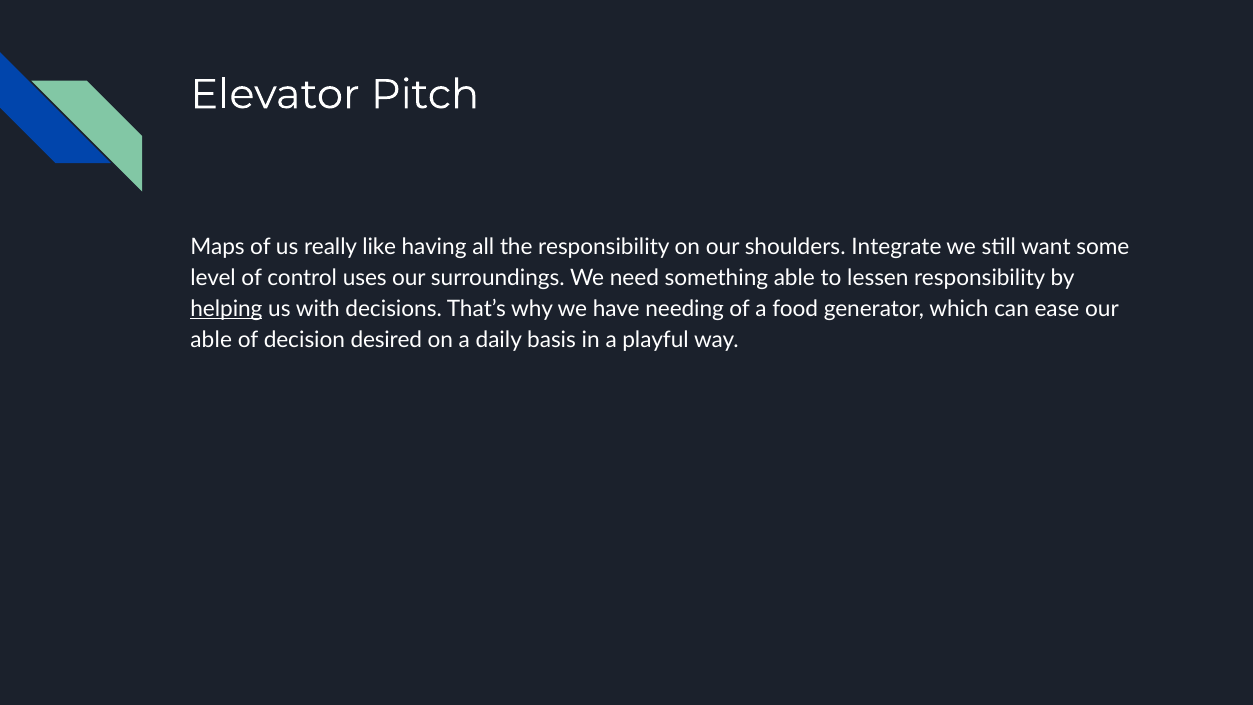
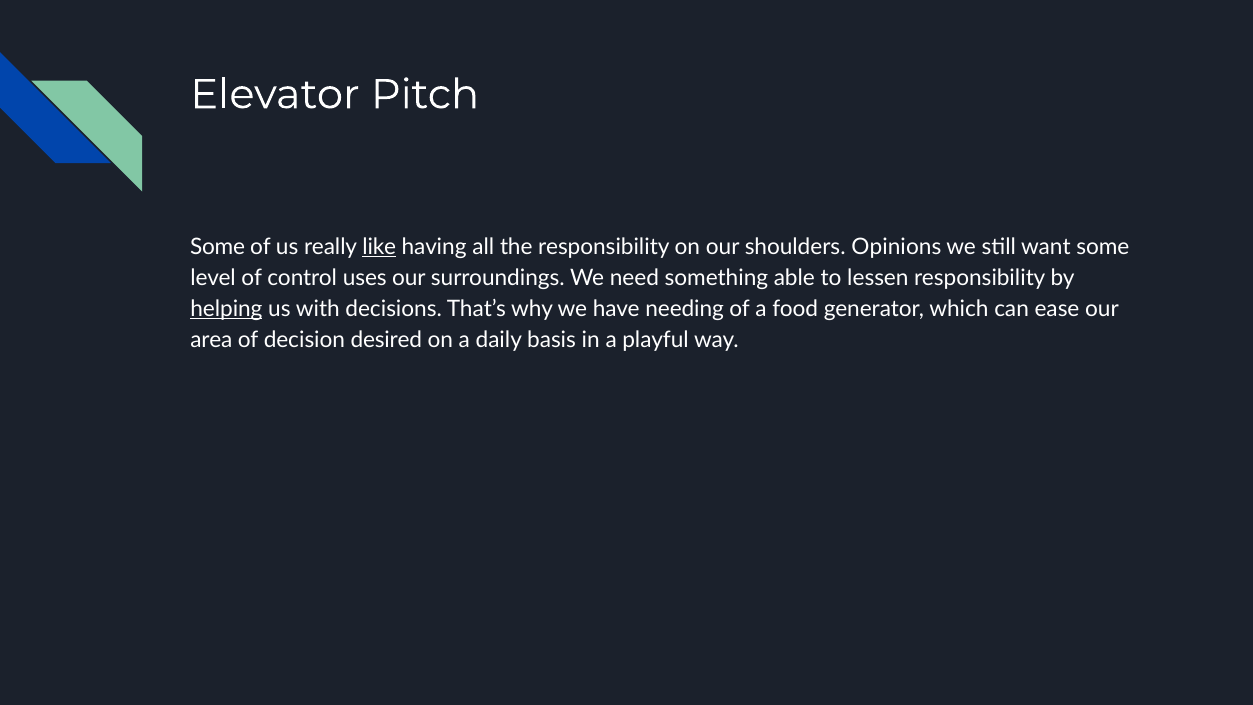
Maps at (217, 247): Maps -> Some
like underline: none -> present
Integrate: Integrate -> Opinions
able at (211, 340): able -> area
